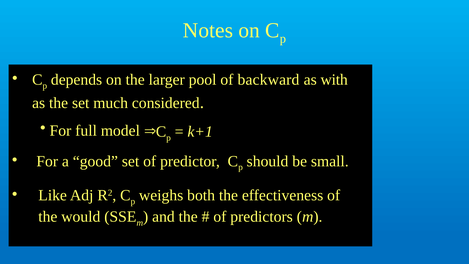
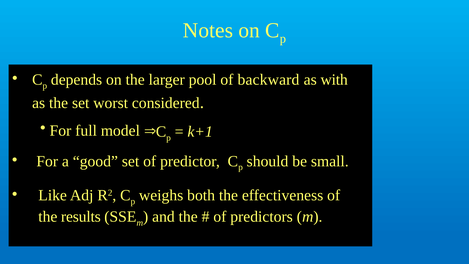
much: much -> worst
would: would -> results
